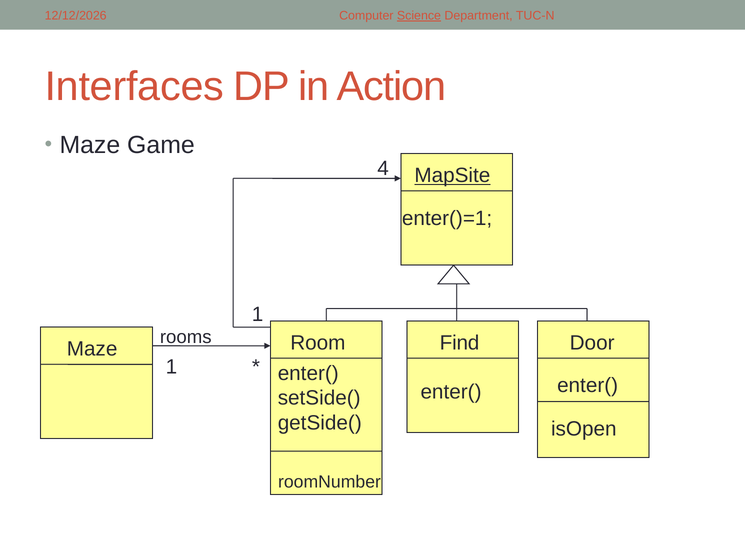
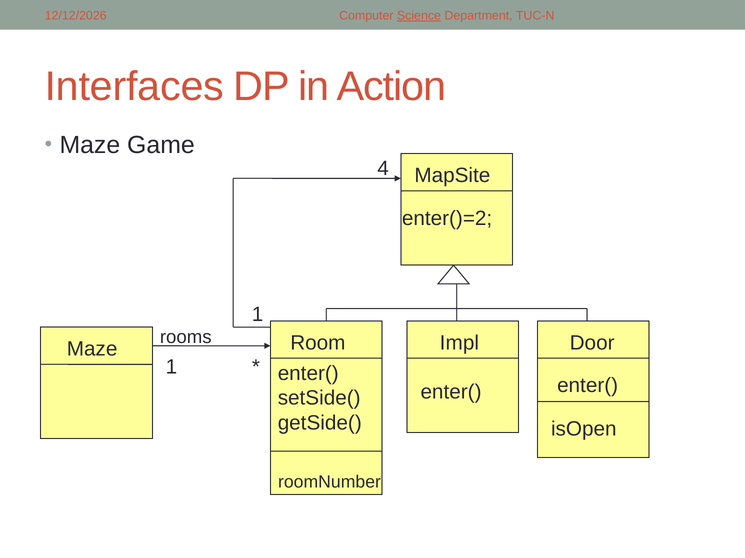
MapSite underline: present -> none
enter()=1: enter()=1 -> enter()=2
Find: Find -> Impl
